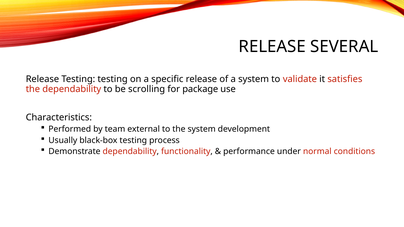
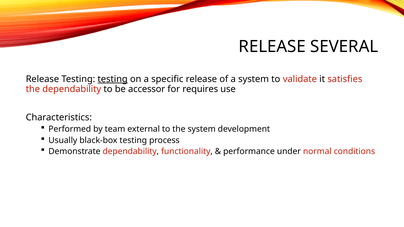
testing at (113, 79) underline: none -> present
scrolling: scrolling -> accessor
package: package -> requires
